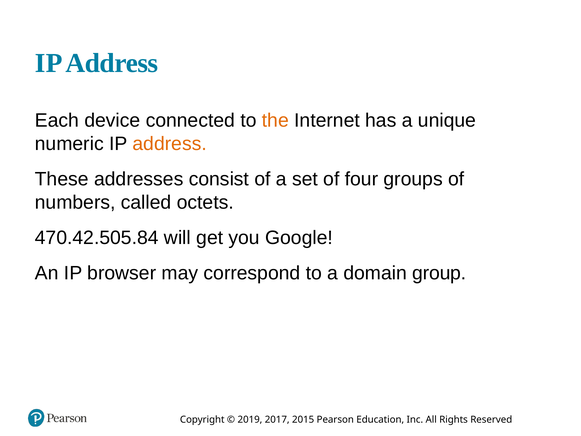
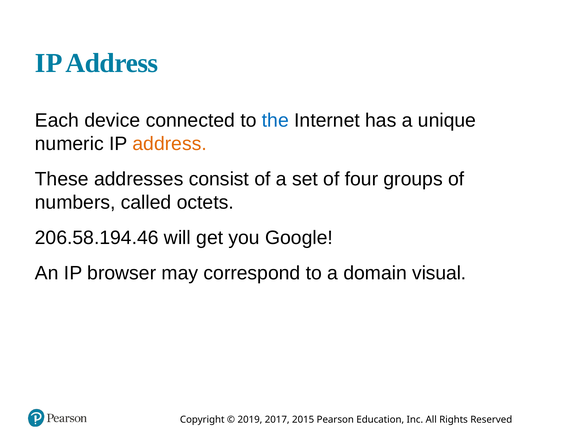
the colour: orange -> blue
470.42.505.84: 470.42.505.84 -> 206.58.194.46
group: group -> visual
